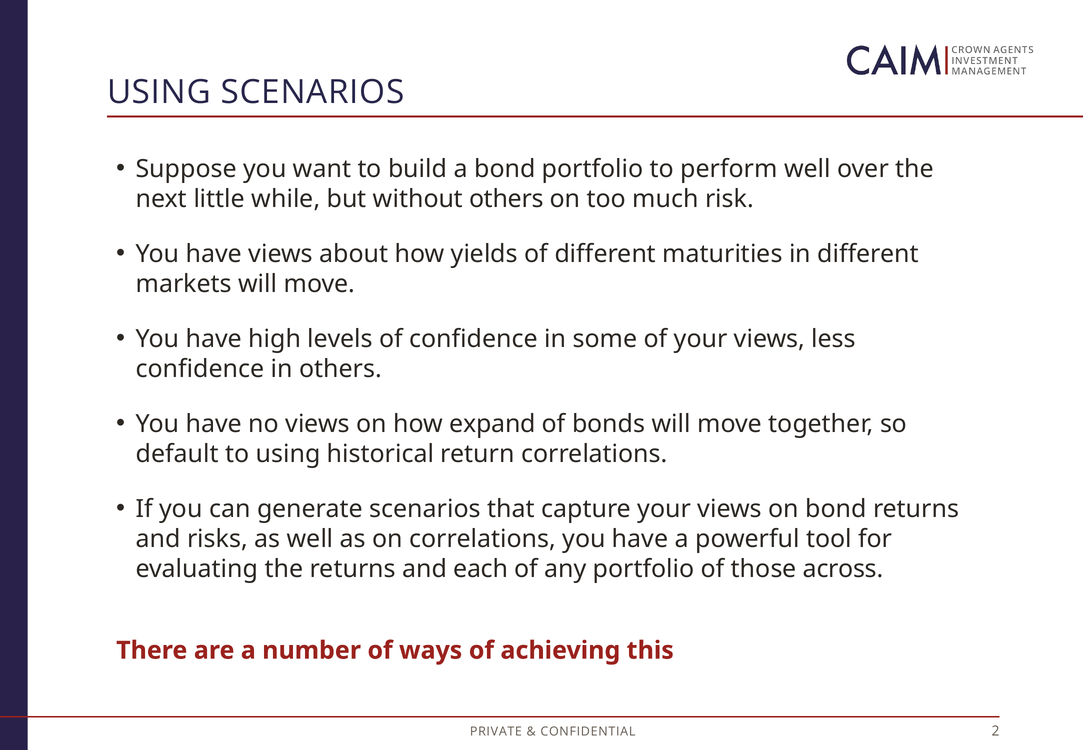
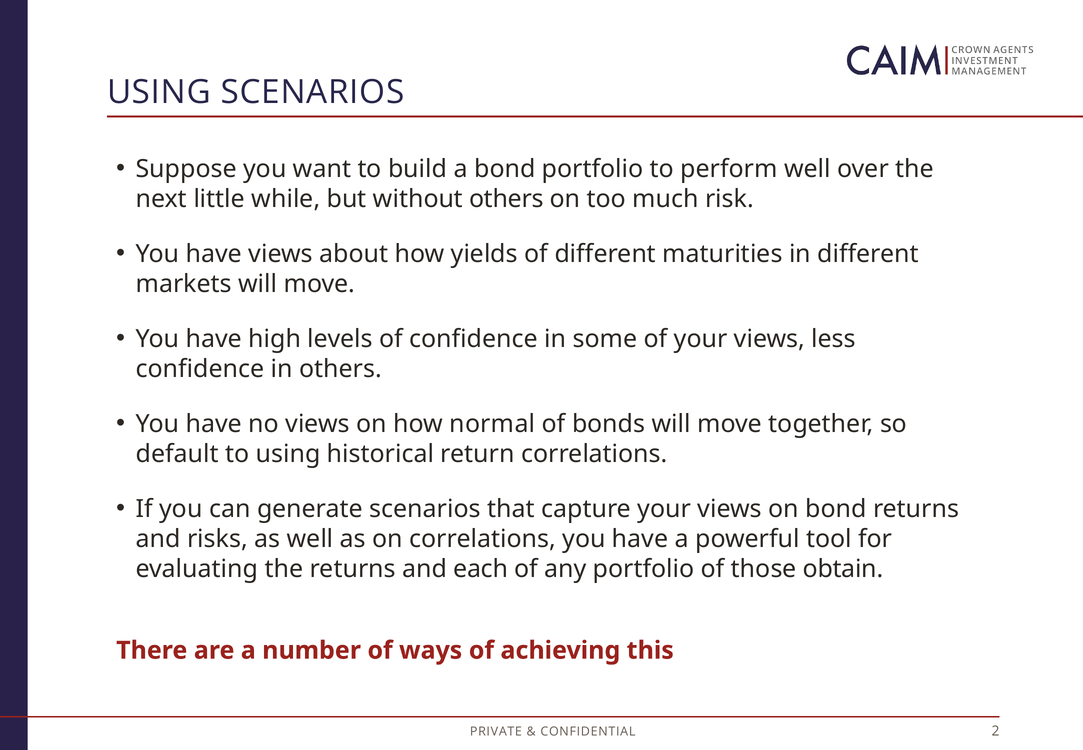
expand: expand -> normal
across: across -> obtain
